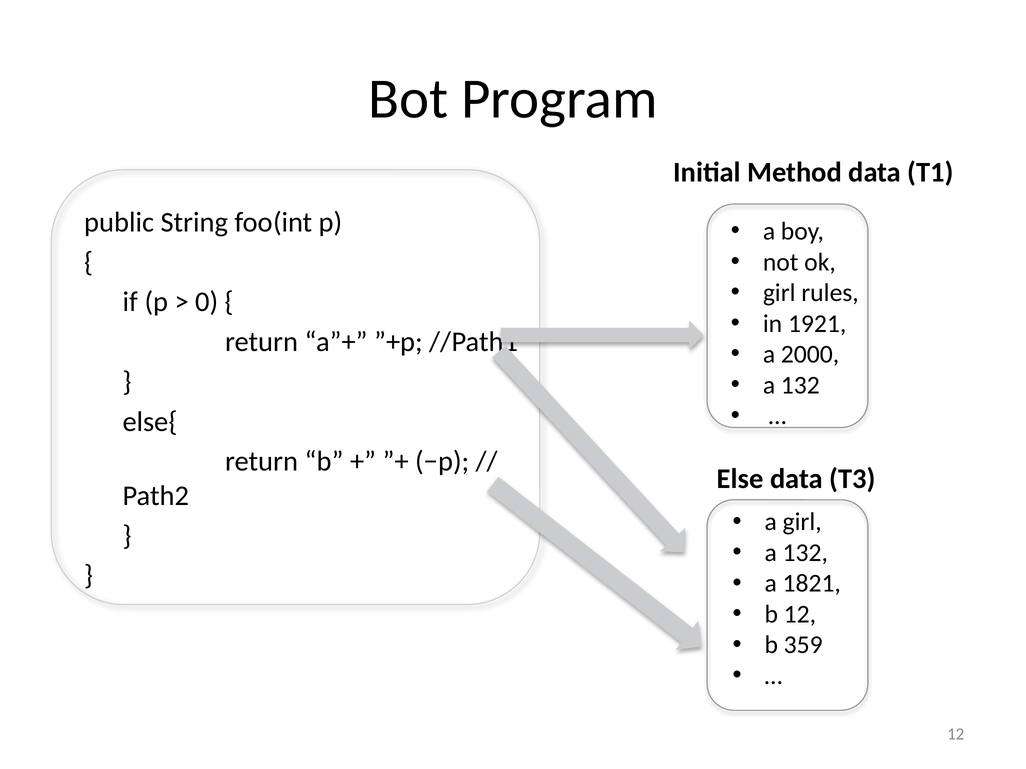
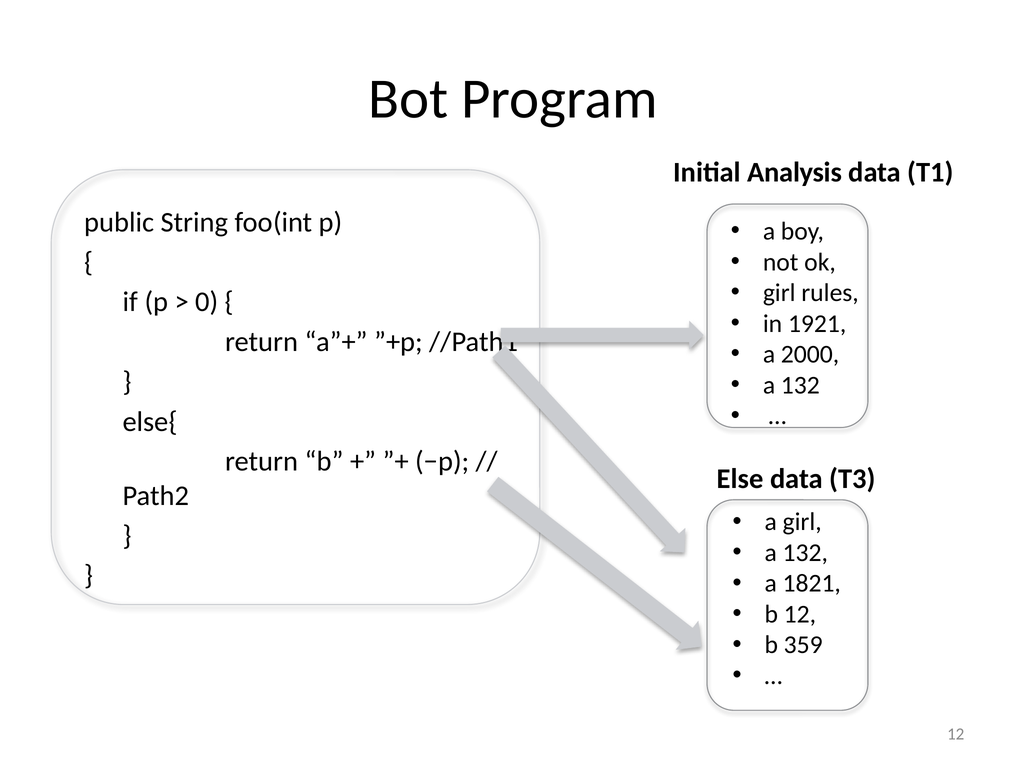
Method: Method -> Analysis
